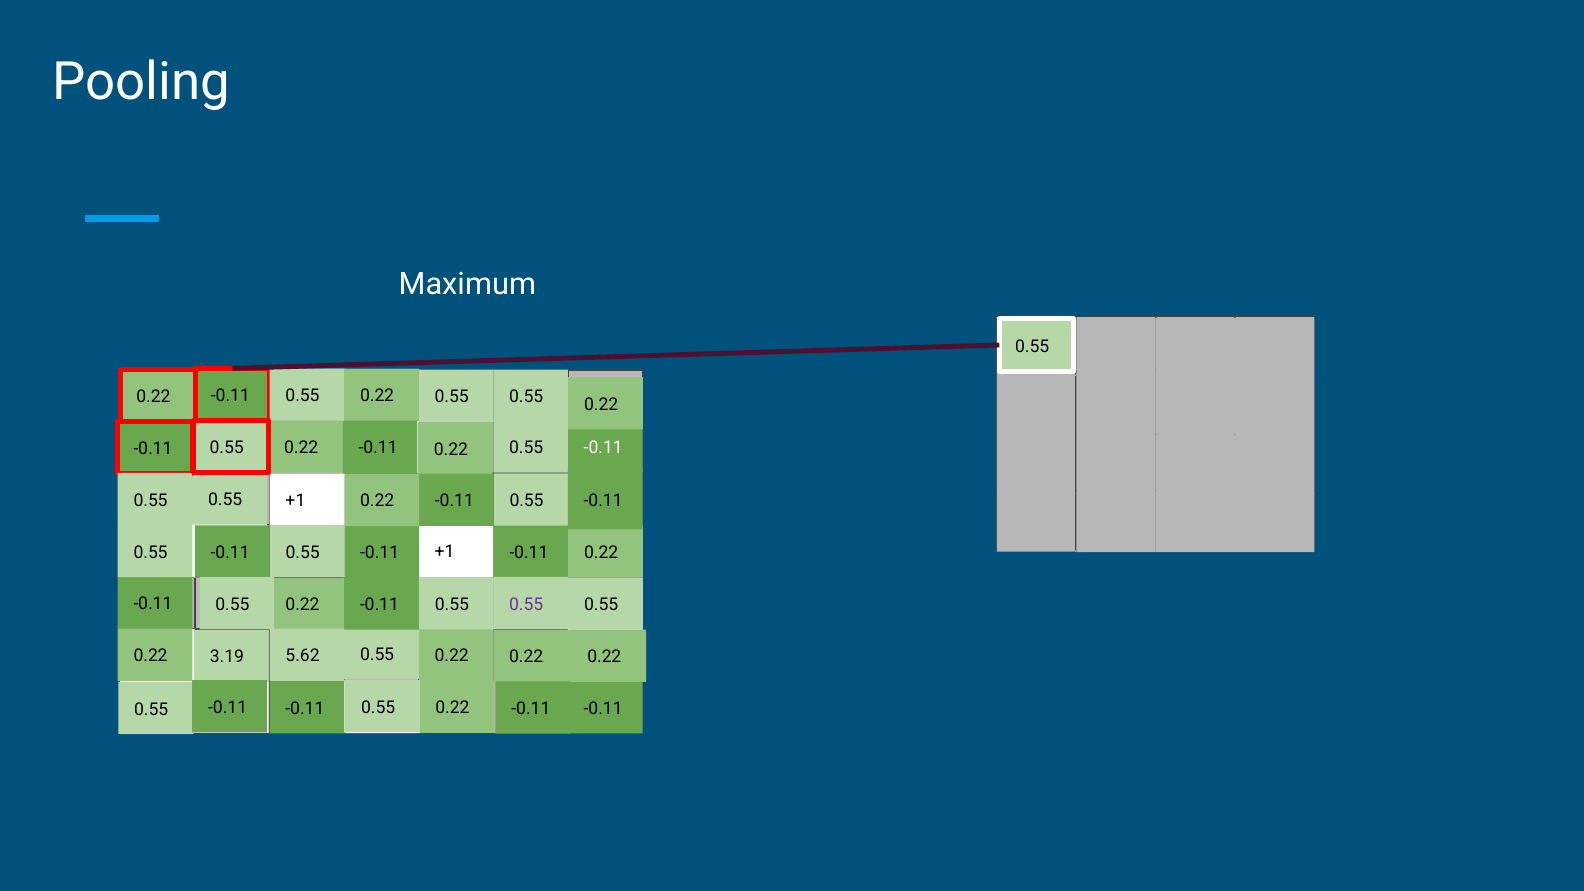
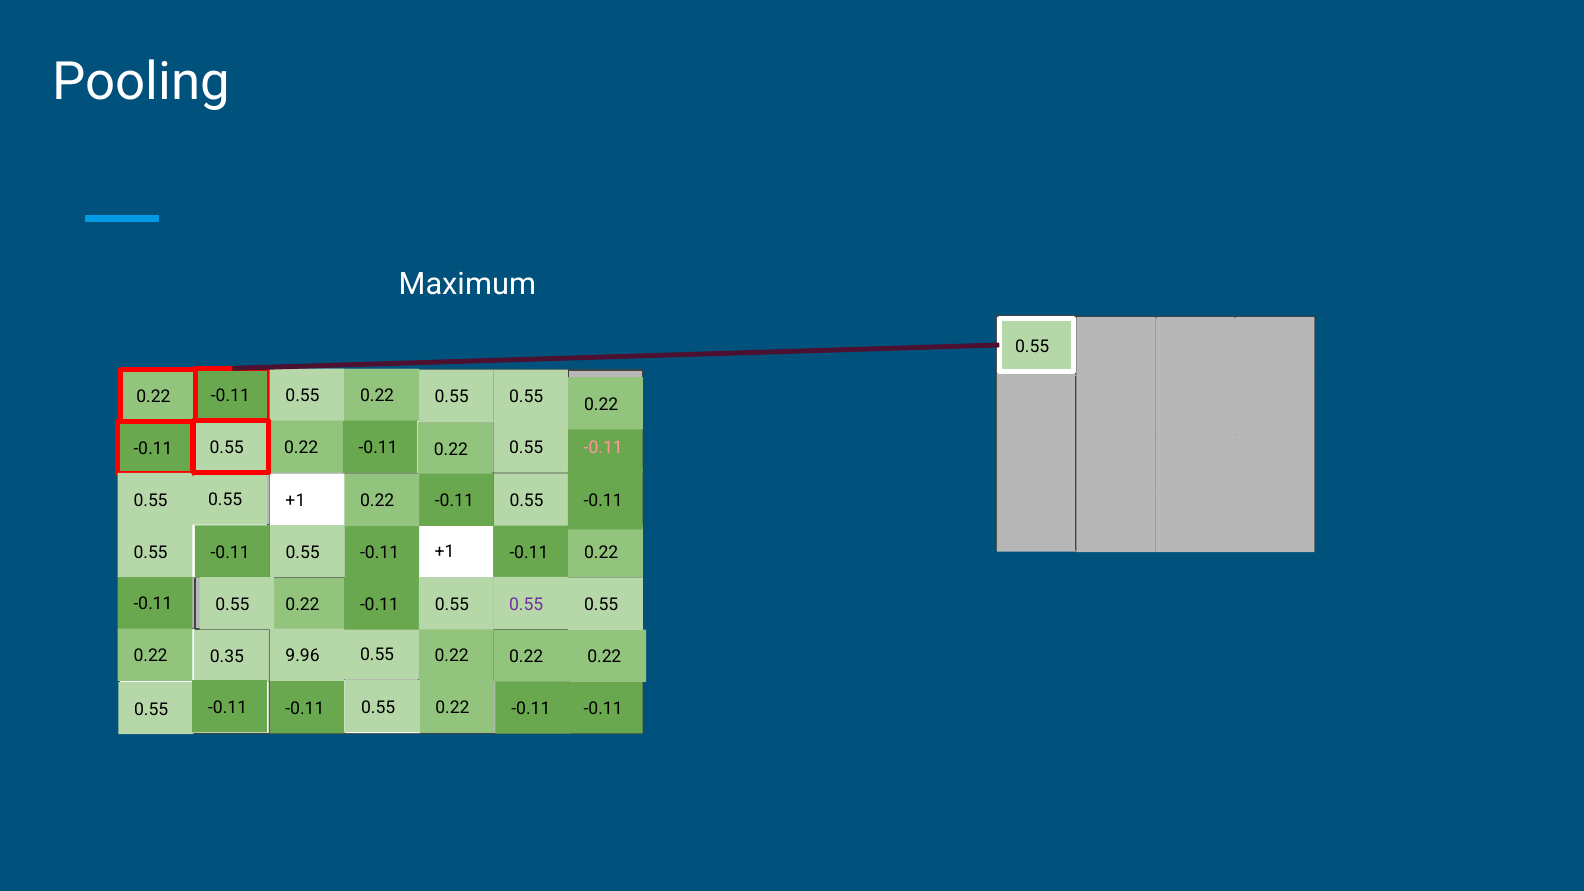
-0.11 at (603, 447) colour: white -> pink
5.62: 5.62 -> 9.96
3.19: 3.19 -> 0.35
